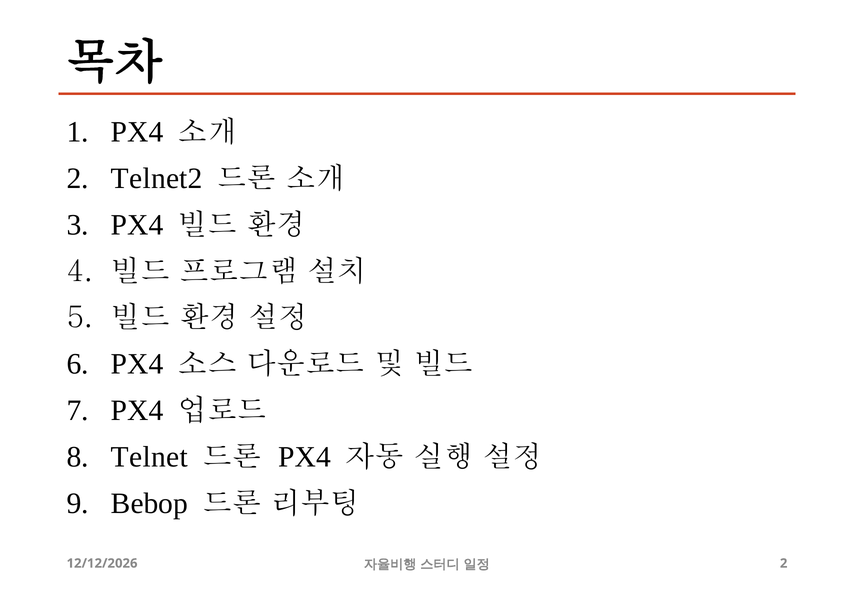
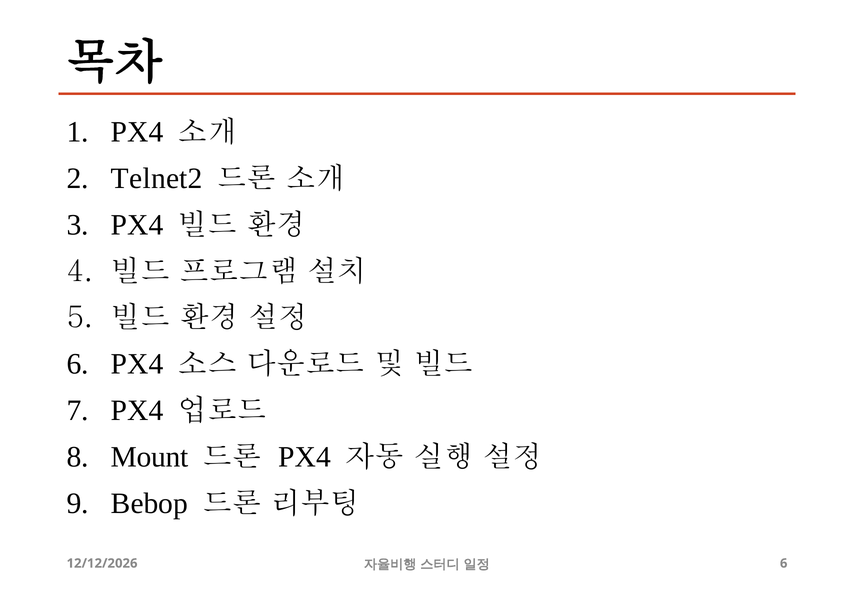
Telnet: Telnet -> Mount
2 at (784, 564): 2 -> 6
